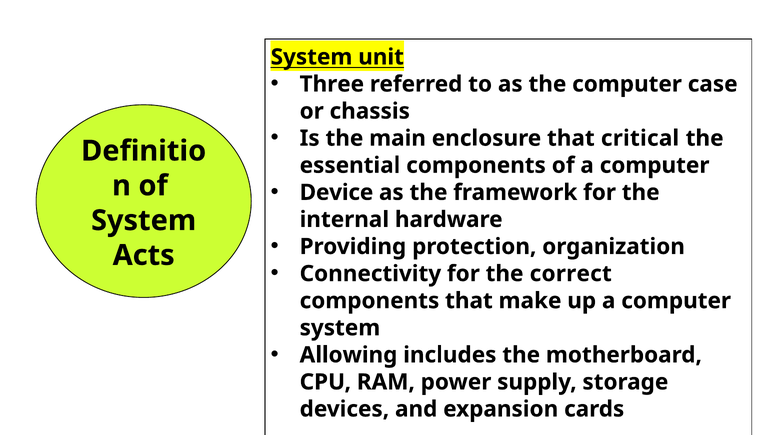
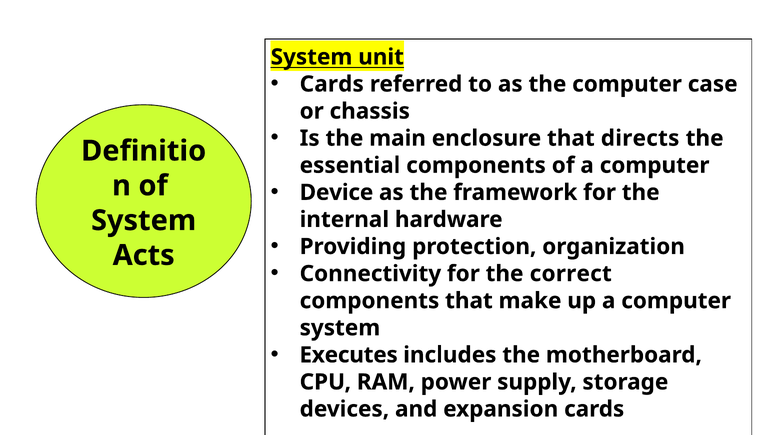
Three at (332, 84): Three -> Cards
critical: critical -> directs
Allowing: Allowing -> Executes
